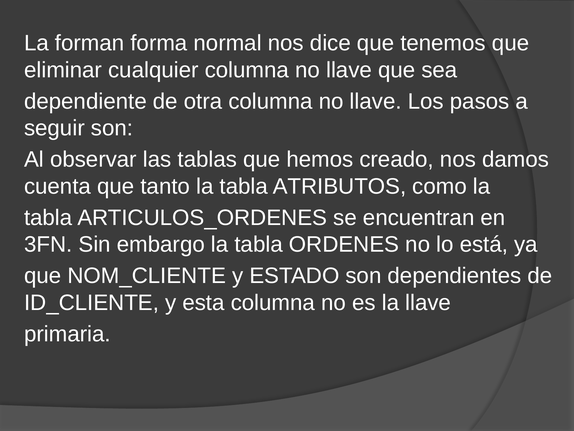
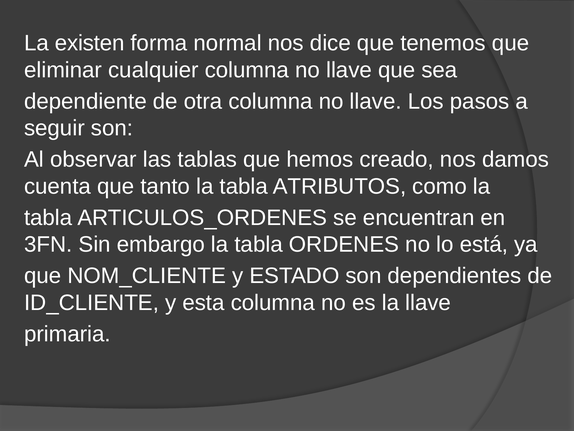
forman: forman -> existen
